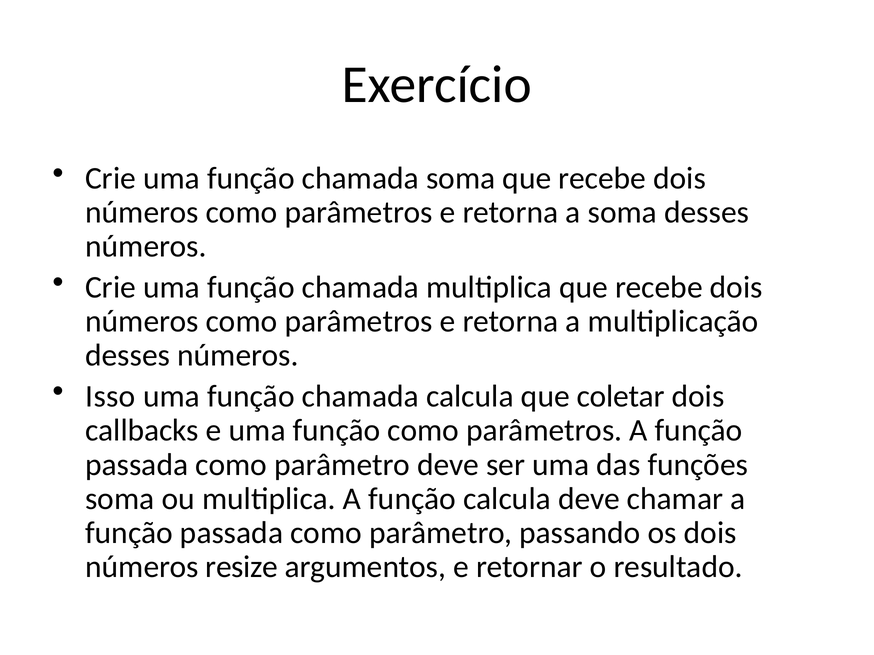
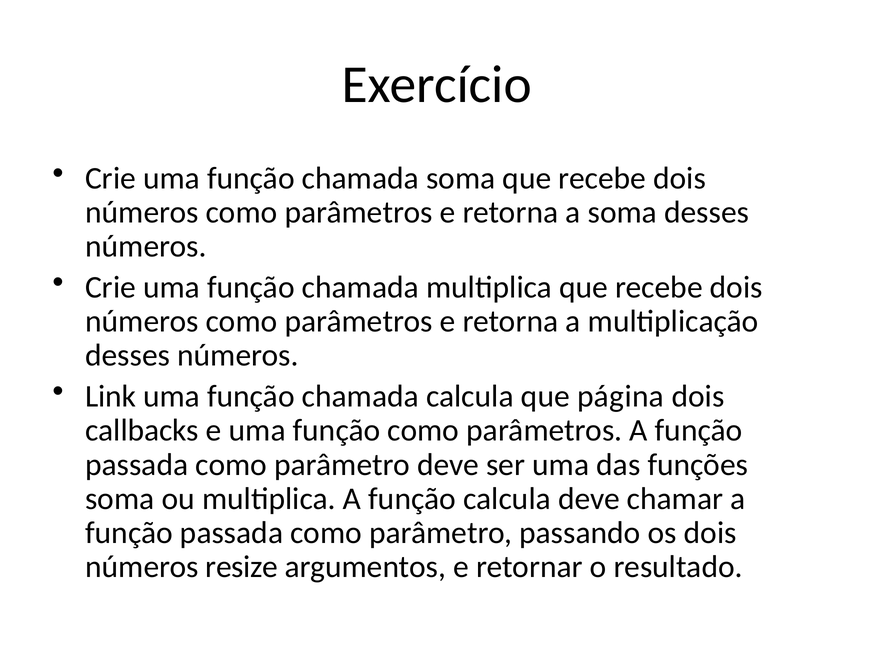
Isso: Isso -> Link
coletar: coletar -> página
